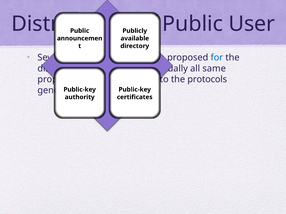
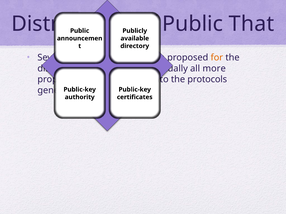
User: User -> That
for colour: blue -> orange
same: same -> more
